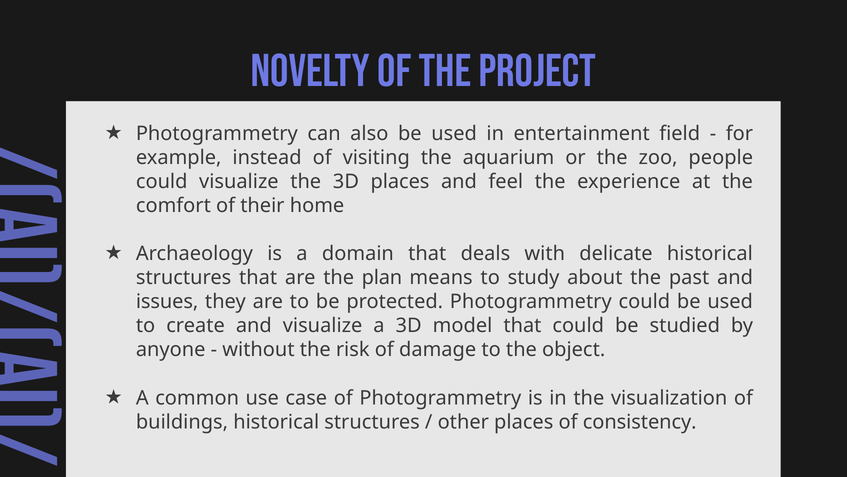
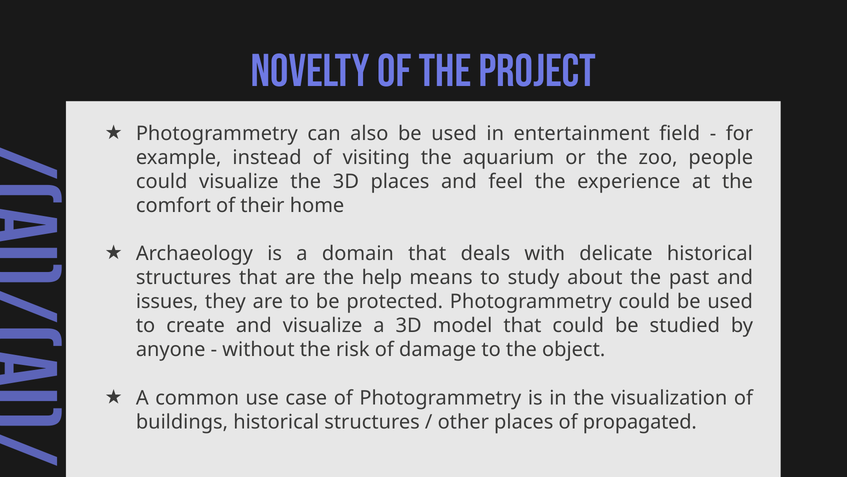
plan: plan -> help
consistency: consistency -> propagated
